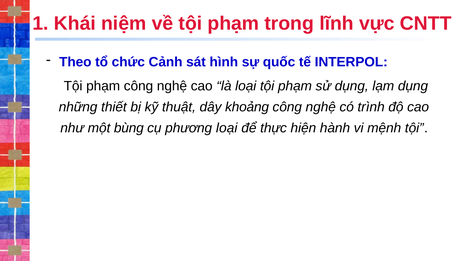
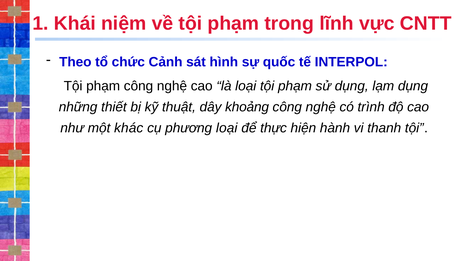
bùng: bùng -> khác
mệnh: mệnh -> thanh
